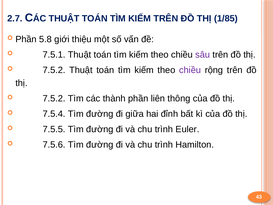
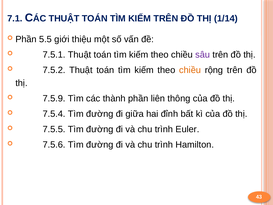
2.7: 2.7 -> 7.1
1/85: 1/85 -> 1/14
5.8: 5.8 -> 5.5
chiều at (190, 70) colour: purple -> orange
7.5.2 at (54, 98): 7.5.2 -> 7.5.9
